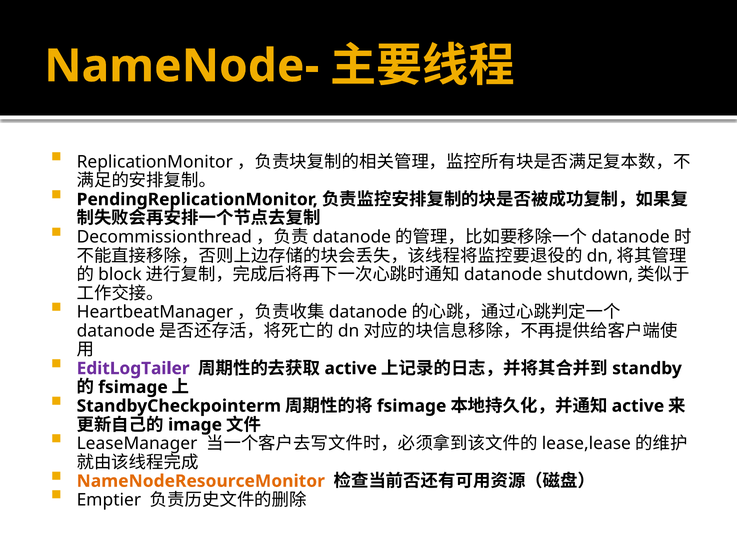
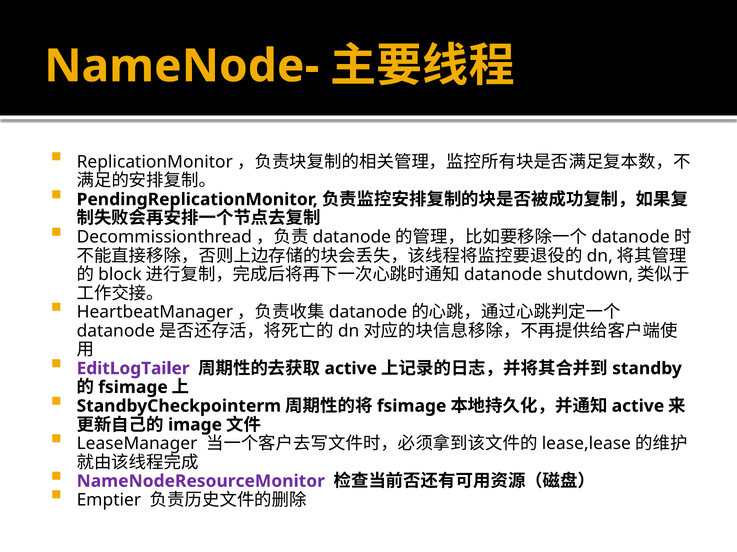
NameNodeResourceMonitor colour: orange -> purple
